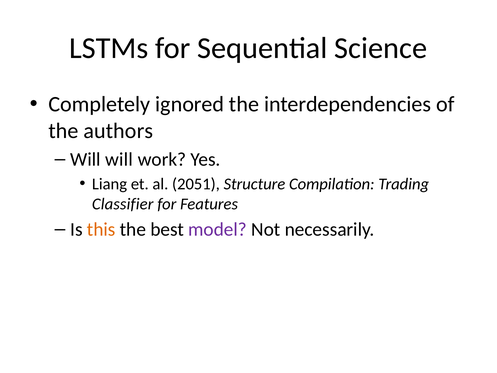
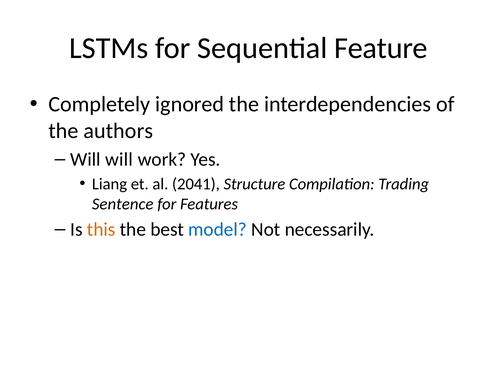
Science: Science -> Feature
2051: 2051 -> 2041
Classifier: Classifier -> Sentence
model colour: purple -> blue
